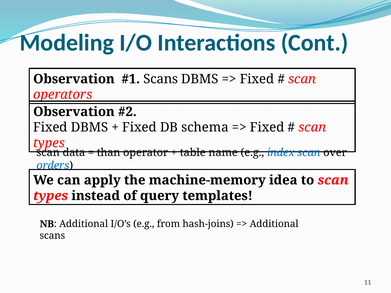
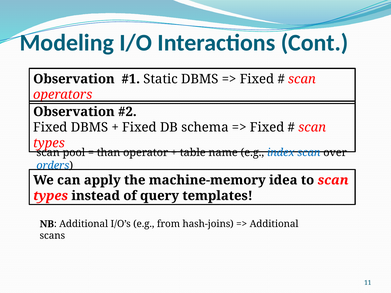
Scans at (161, 79): Scans -> Static
data: data -> pool
